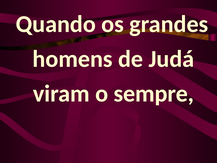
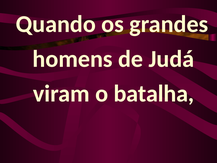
sempre: sempre -> batalha
